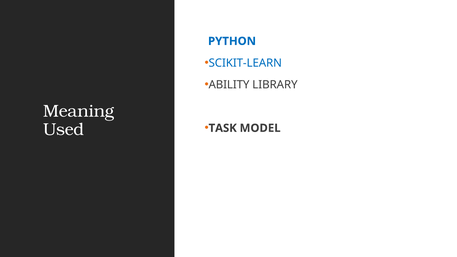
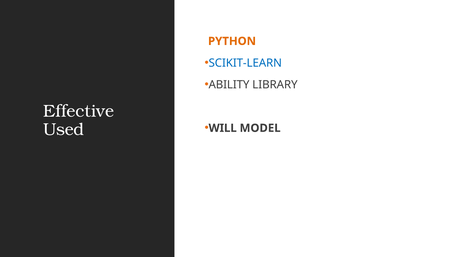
PYTHON colour: blue -> orange
Meaning: Meaning -> Effective
TASK: TASK -> WILL
